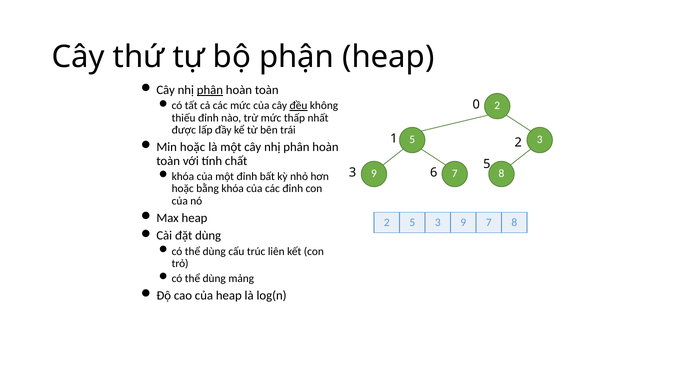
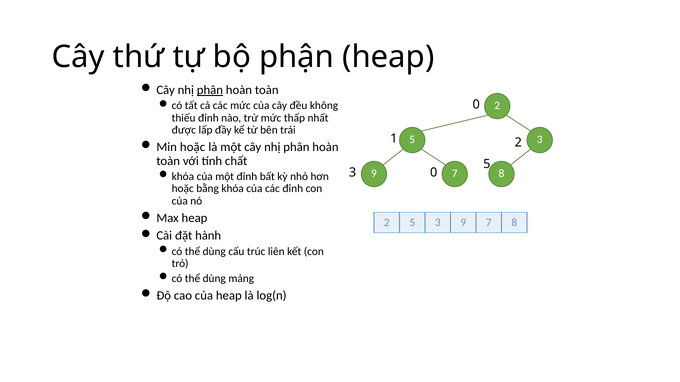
đều underline: present -> none
3 6: 6 -> 0
đặt dùng: dùng -> hành
